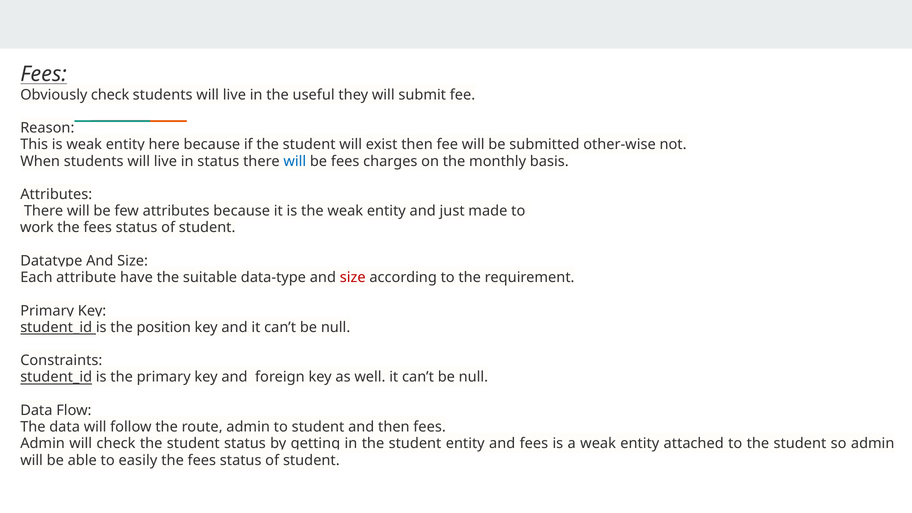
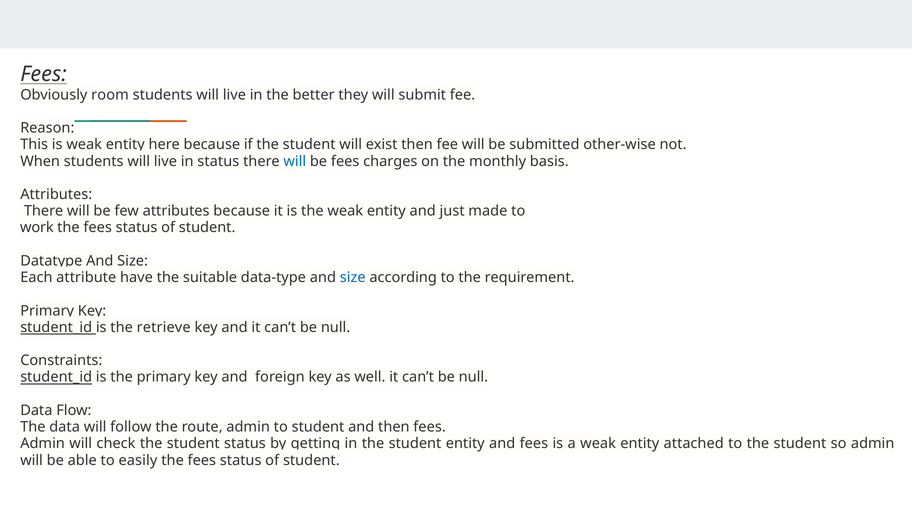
Obviously check: check -> room
useful: useful -> better
size at (353, 278) colour: red -> blue
position: position -> retrieve
